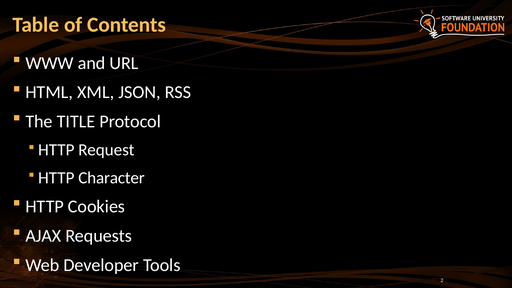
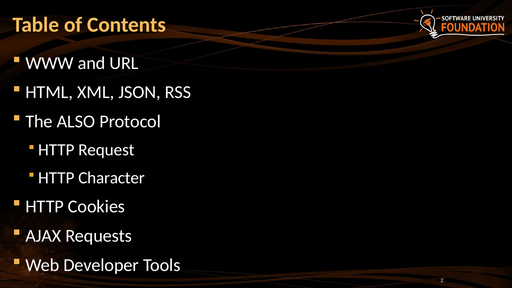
TITLE: TITLE -> ALSO
